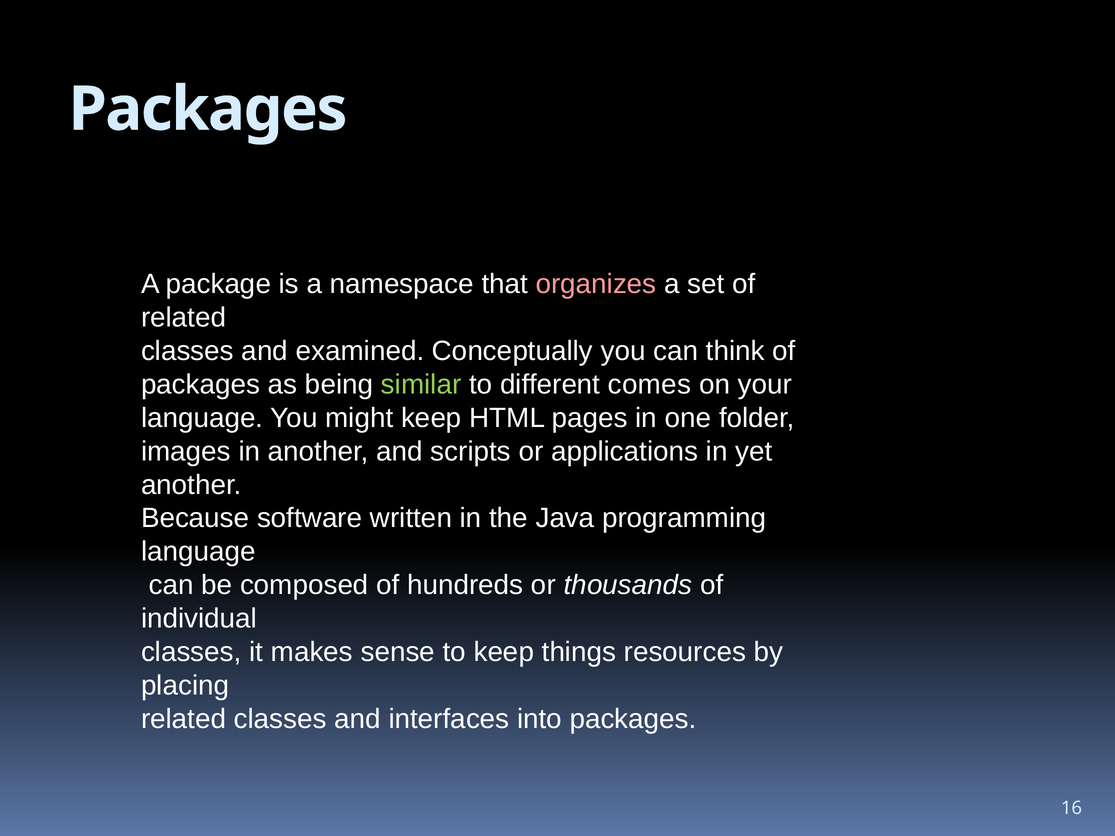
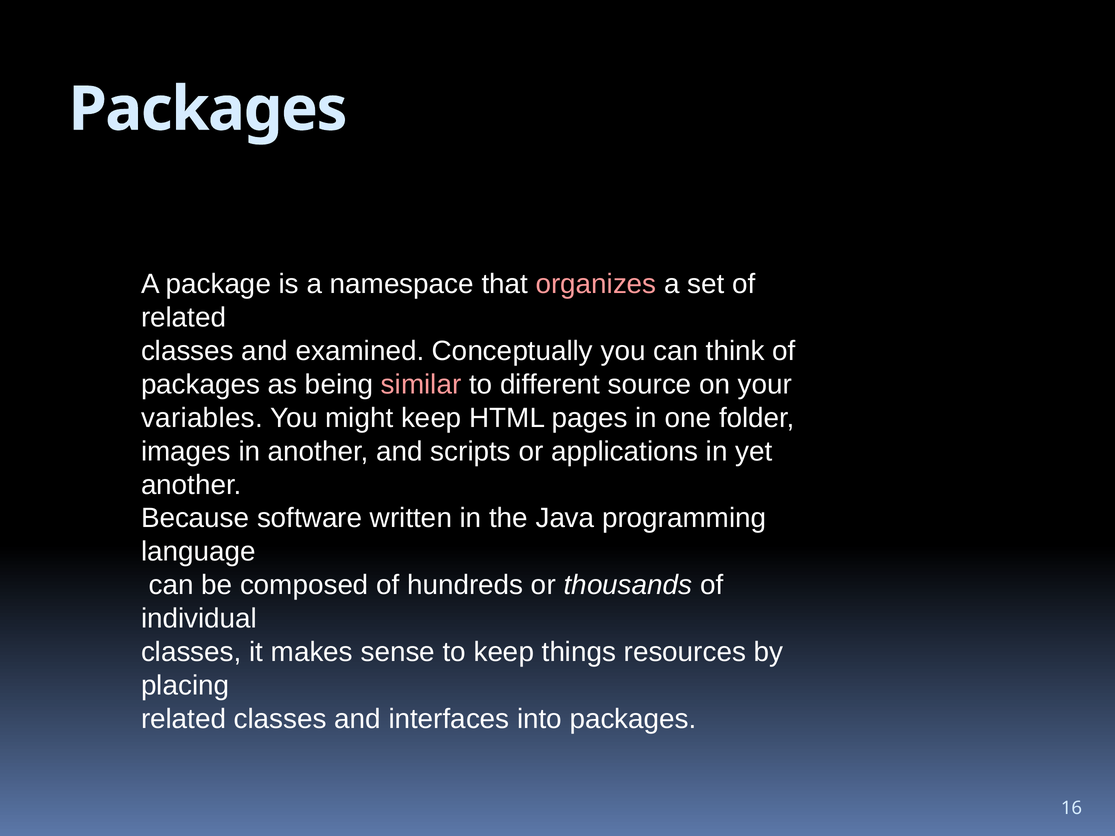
similar colour: light green -> pink
comes: comes -> source
language at (202, 418): language -> variables
